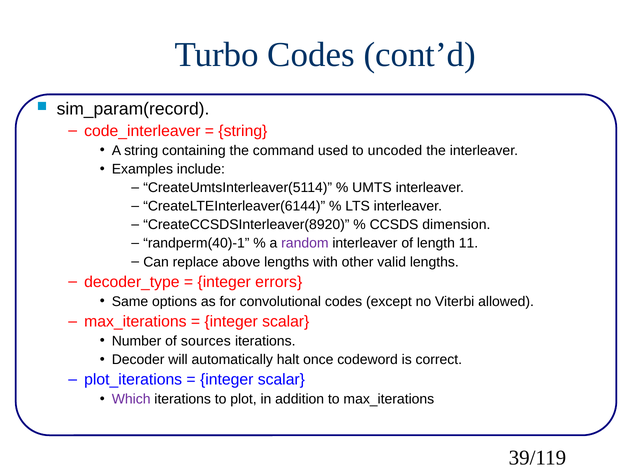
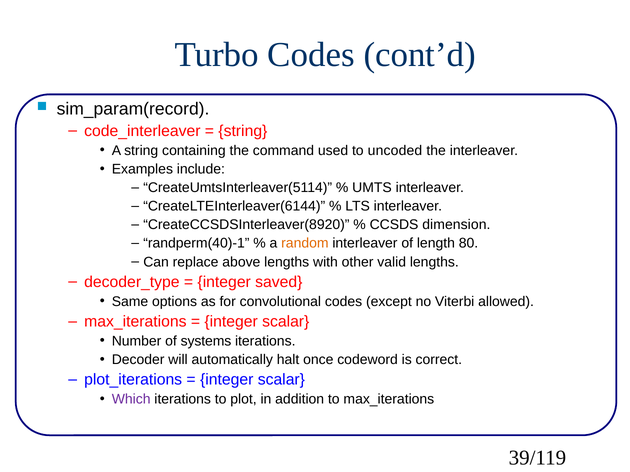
random colour: purple -> orange
11: 11 -> 80
errors: errors -> saved
sources: sources -> systems
